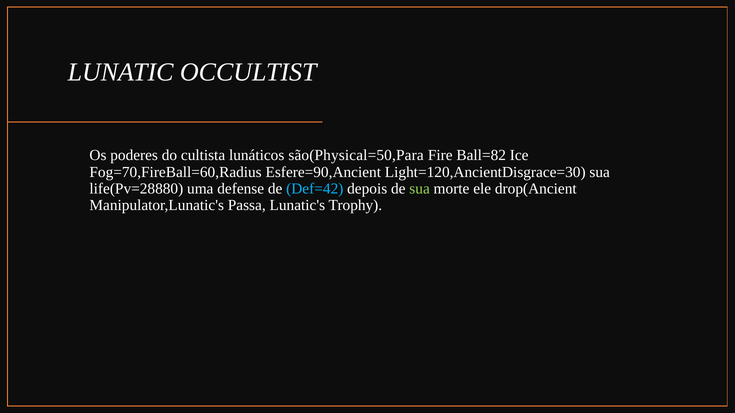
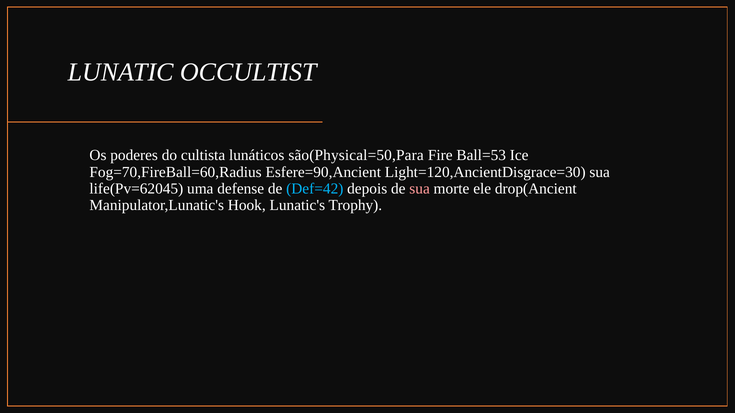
Ball=82: Ball=82 -> Ball=53
life(Pv=28880: life(Pv=28880 -> life(Pv=62045
sua at (420, 189) colour: light green -> pink
Passa: Passa -> Hook
